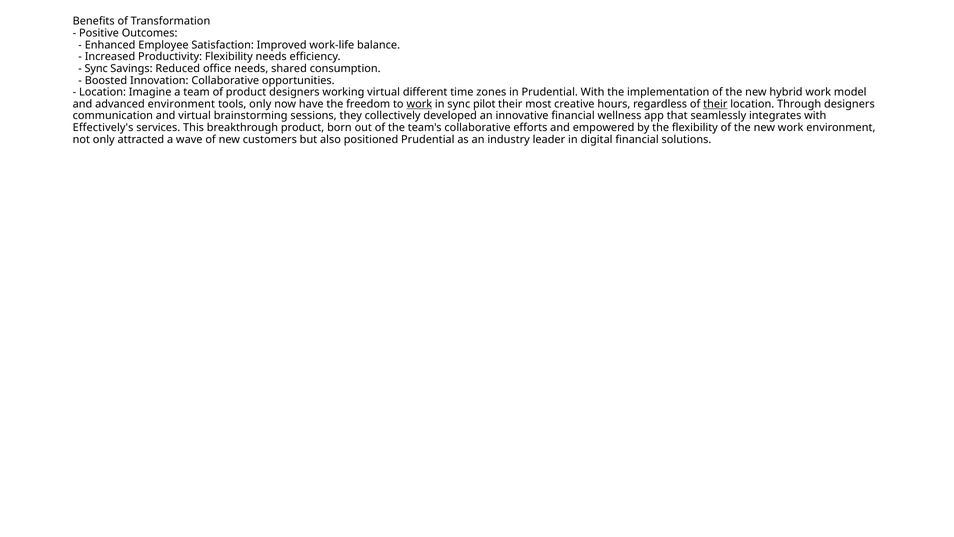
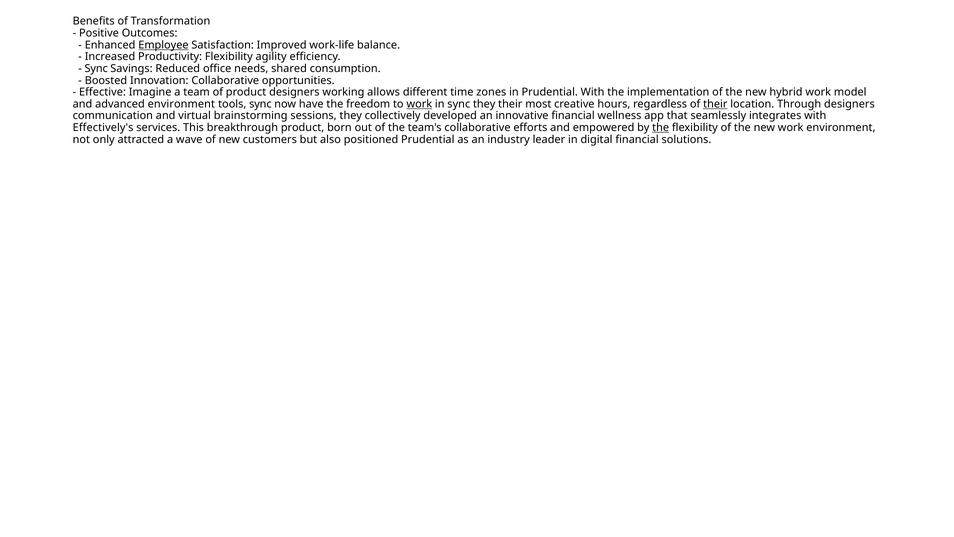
Employee underline: none -> present
Flexibility needs: needs -> agility
Location at (103, 92): Location -> Effective
working virtual: virtual -> allows
tools only: only -> sync
sync pilot: pilot -> they
the at (661, 128) underline: none -> present
